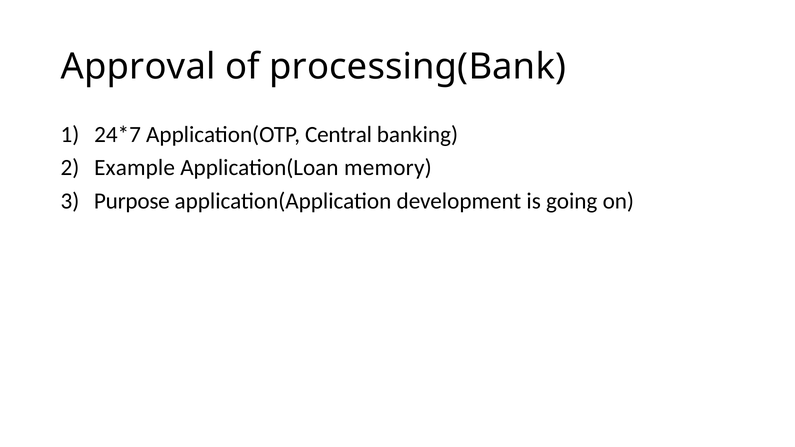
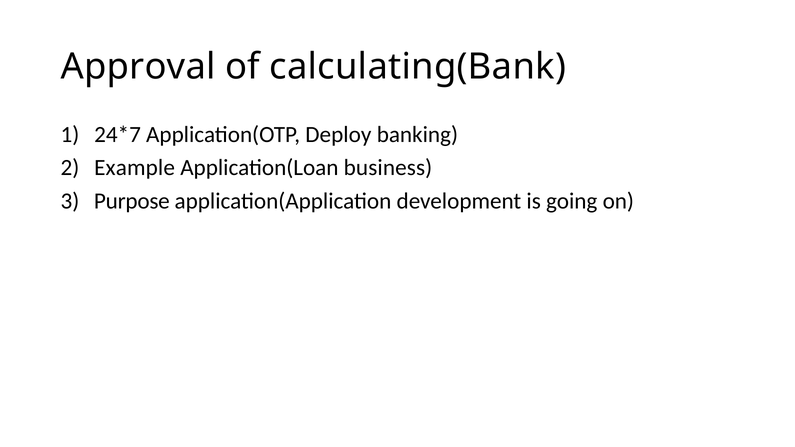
processing(Bank: processing(Bank -> calculating(Bank
Central: Central -> Deploy
memory: memory -> business
